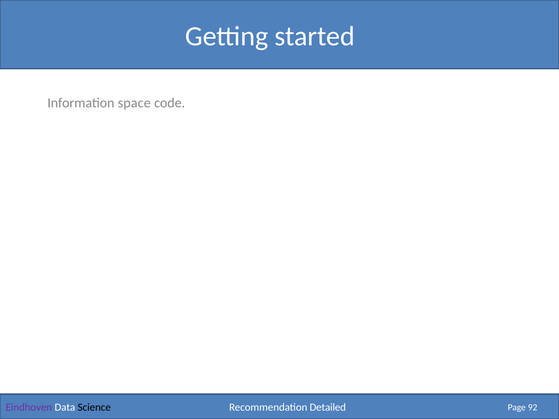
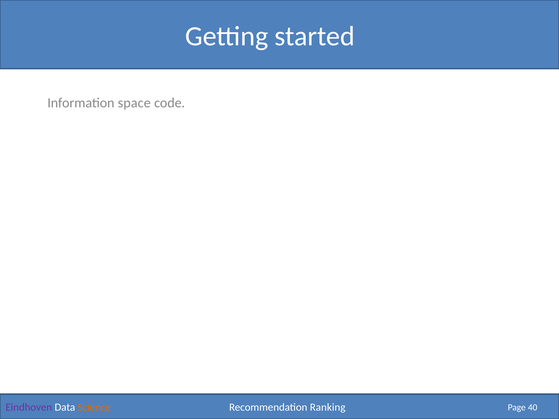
Science colour: black -> orange
Detailed: Detailed -> Ranking
92: 92 -> 40
